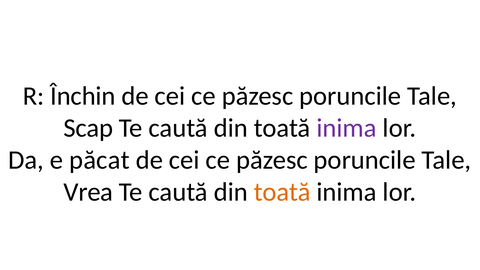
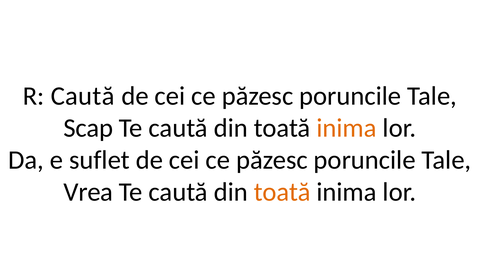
R Închin: Închin -> Caută
inima at (347, 128) colour: purple -> orange
păcat: păcat -> suflet
